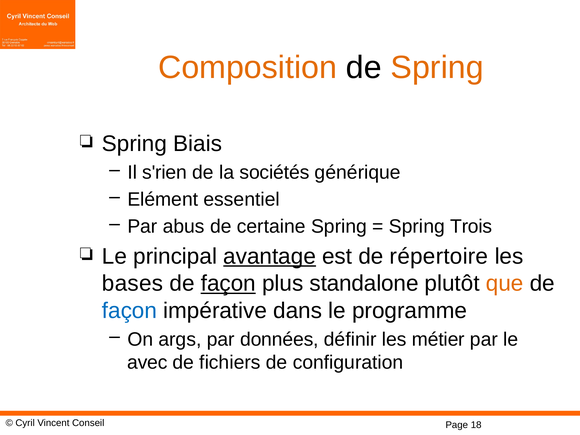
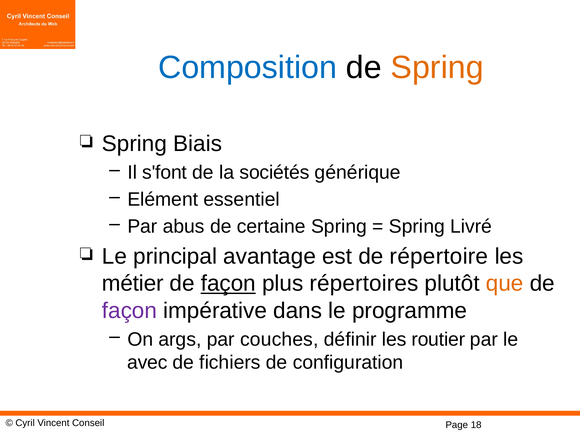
Composition colour: orange -> blue
s'rien: s'rien -> s'font
Trois: Trois -> Livré
avantage underline: present -> none
bases: bases -> métier
standalone: standalone -> répertoires
façon at (130, 311) colour: blue -> purple
données: données -> couches
métier: métier -> routier
